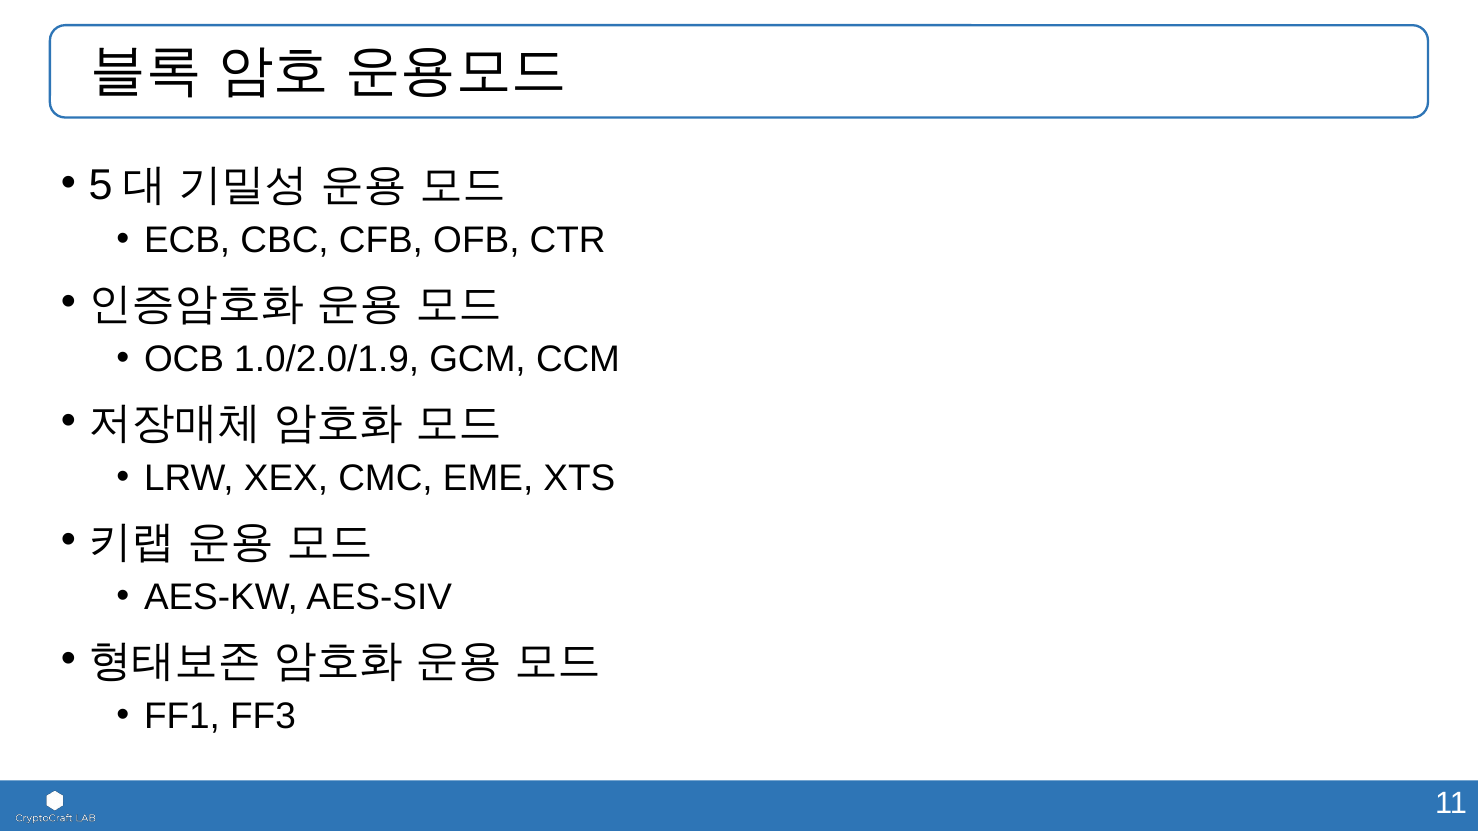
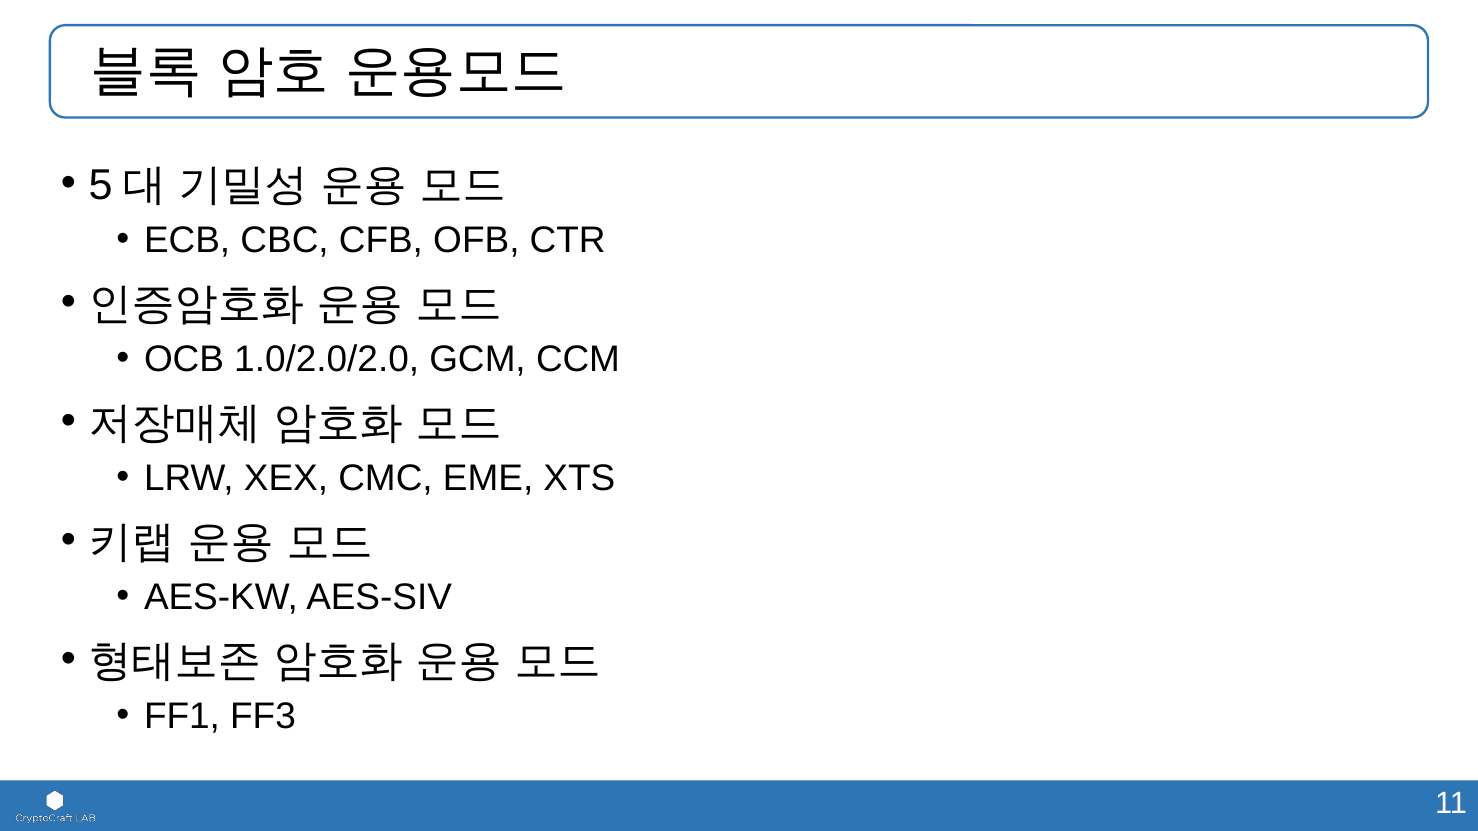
1.0/2.0/1.9: 1.0/2.0/1.9 -> 1.0/2.0/2.0
